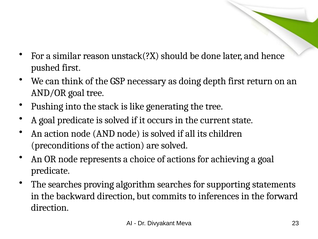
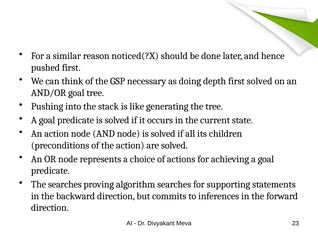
unstack(?X: unstack(?X -> noticed(?X
first return: return -> solved
